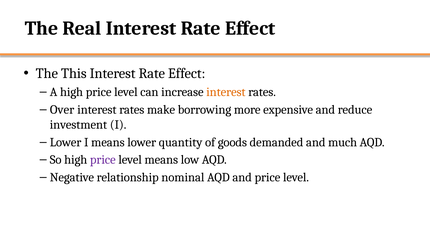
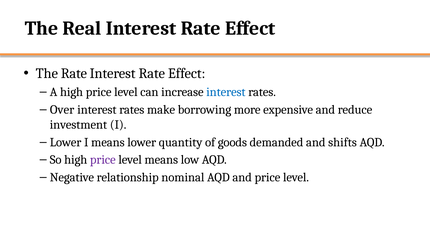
The This: This -> Rate
interest at (226, 92) colour: orange -> blue
much: much -> shifts
